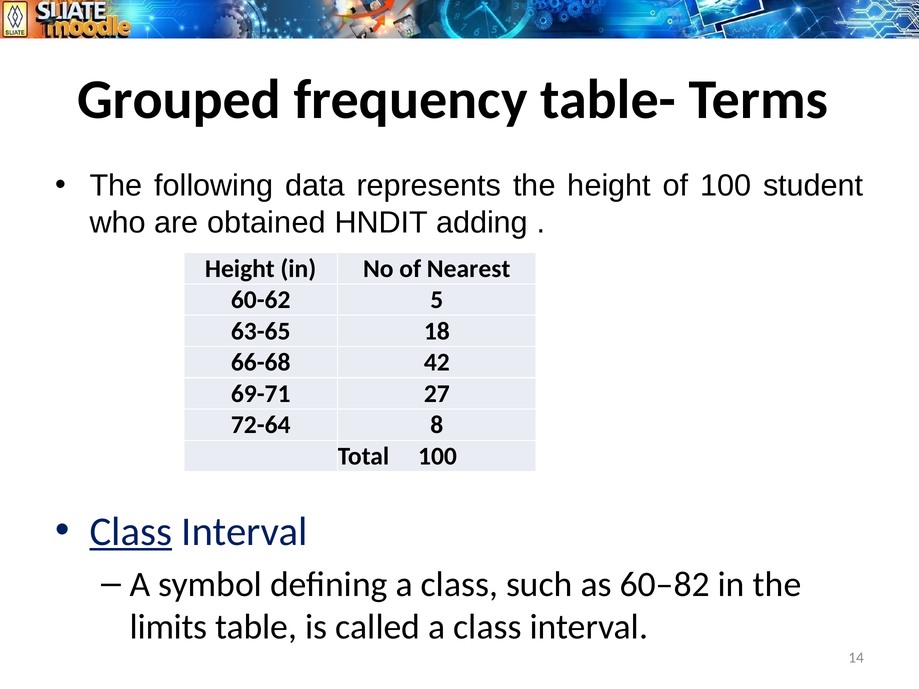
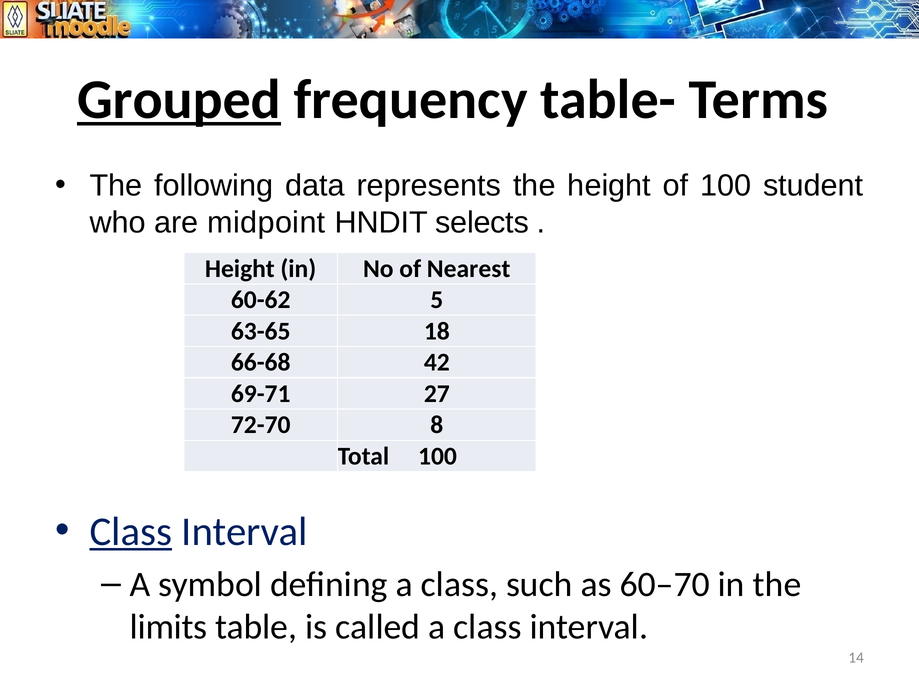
Grouped underline: none -> present
obtained: obtained -> midpoint
adding: adding -> selects
72-64: 72-64 -> 72-70
60–82: 60–82 -> 60–70
